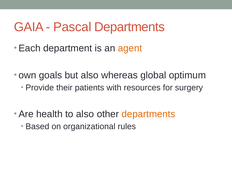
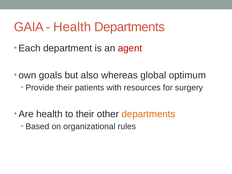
Pascal at (72, 27): Pascal -> Health
agent colour: orange -> red
to also: also -> their
